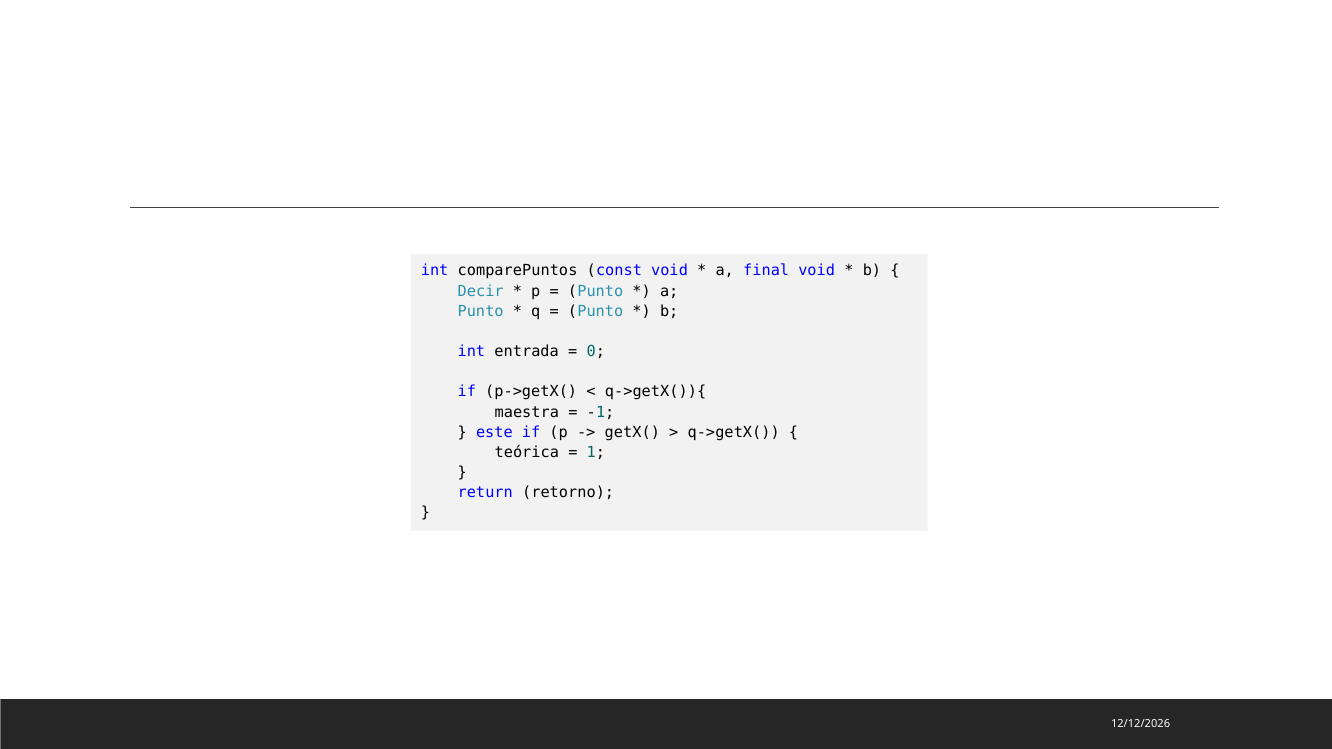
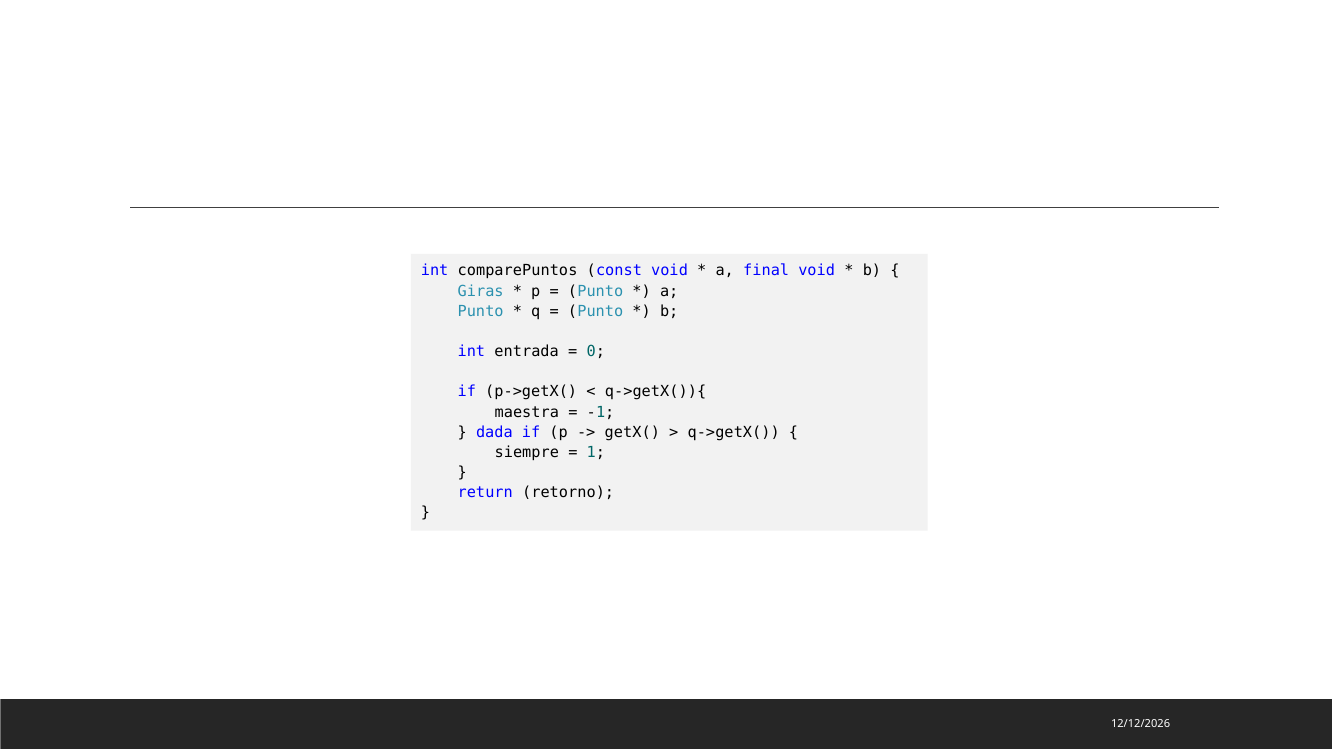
Decir: Decir -> Giras
este: este -> dada
teórica: teórica -> siempre
